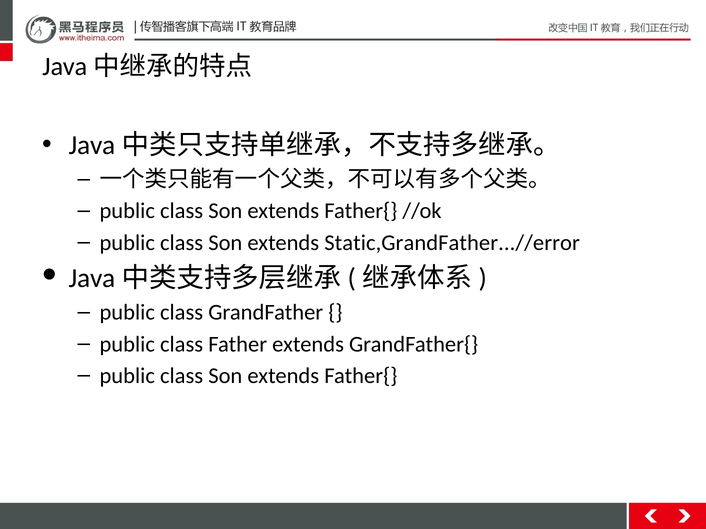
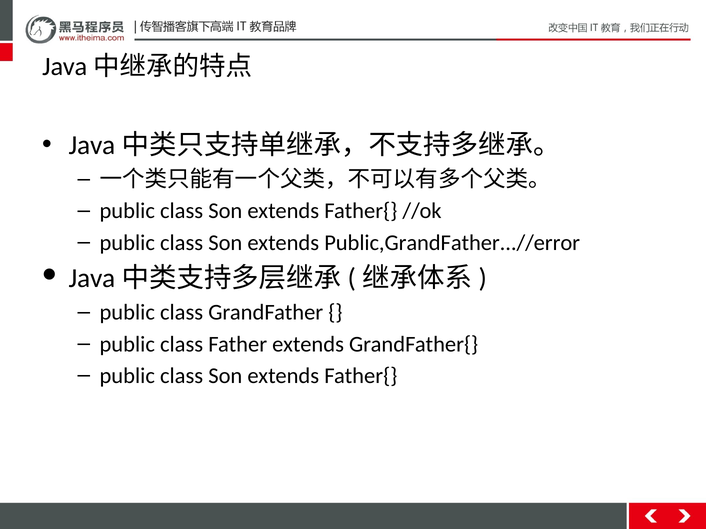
Static,GrandFather...//error: Static,GrandFather...//error -> Public,GrandFather...//error
